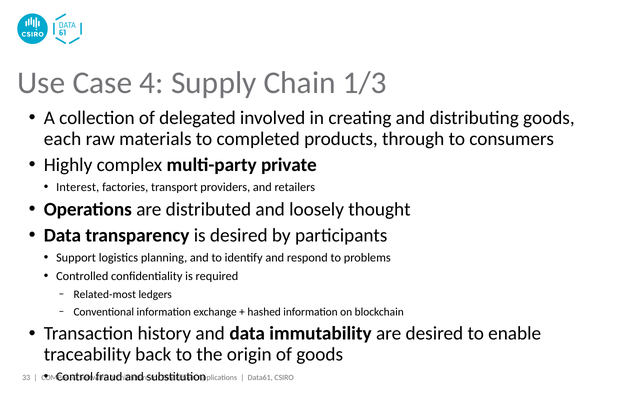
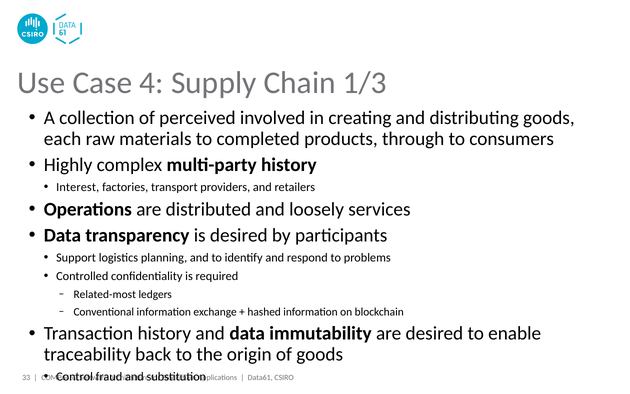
delegated: delegated -> perceived
multi-party private: private -> history
thought: thought -> services
